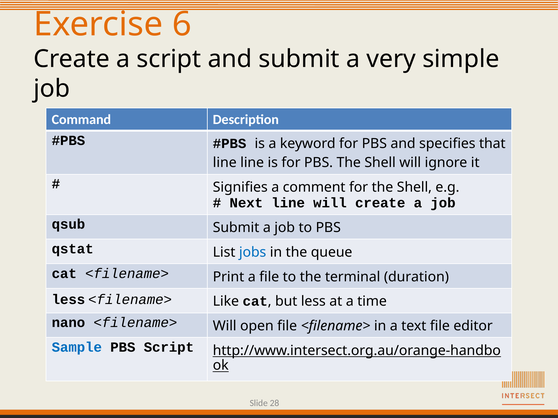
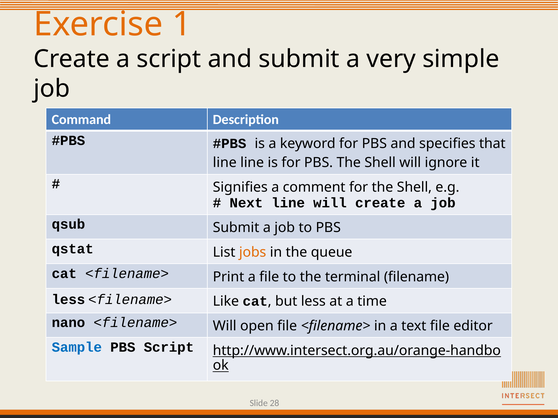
6: 6 -> 1
jobs colour: blue -> orange
duration: duration -> filename
